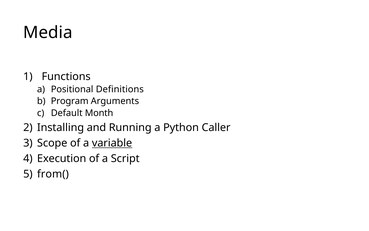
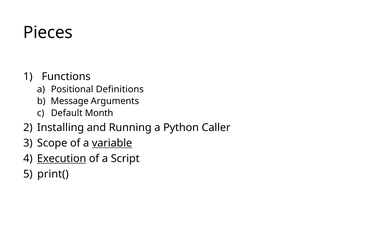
Media: Media -> Pieces
Program: Program -> Message
Execution underline: none -> present
from(: from( -> print(
